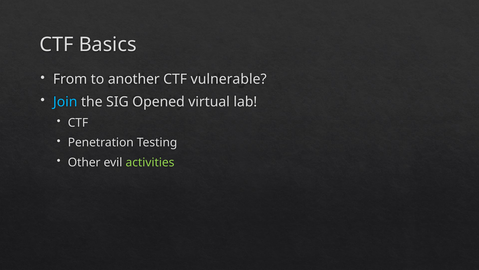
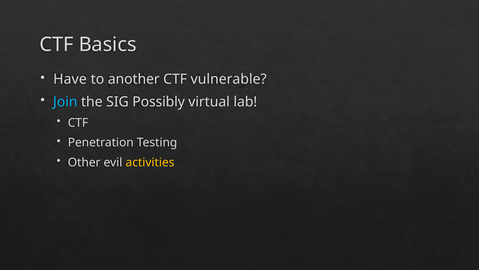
From: From -> Have
Opened: Opened -> Possibly
activities colour: light green -> yellow
